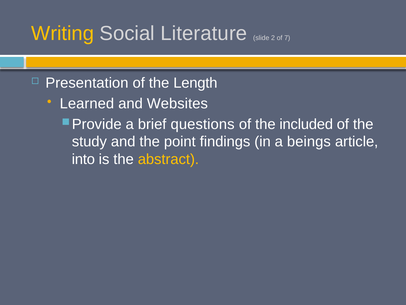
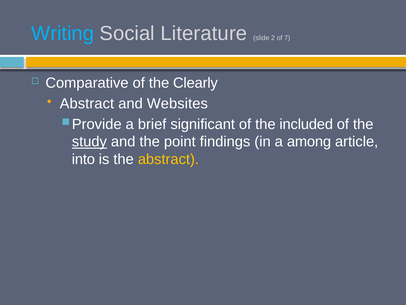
Writing colour: yellow -> light blue
Presentation: Presentation -> Comparative
Length: Length -> Clearly
Learned at (87, 104): Learned -> Abstract
questions: questions -> significant
study underline: none -> present
beings: beings -> among
